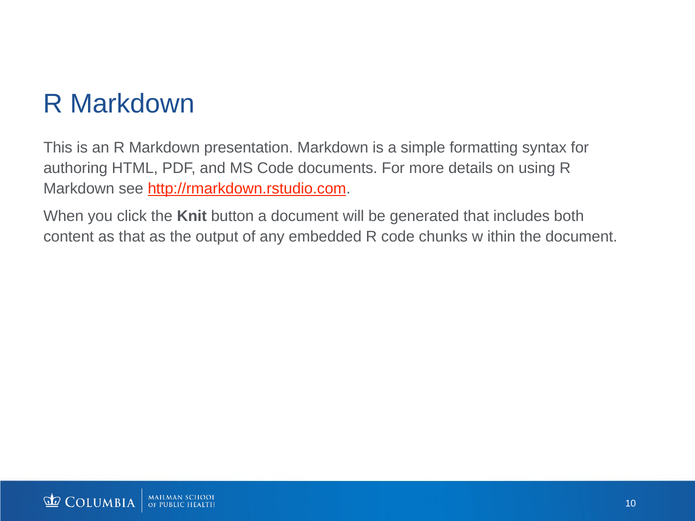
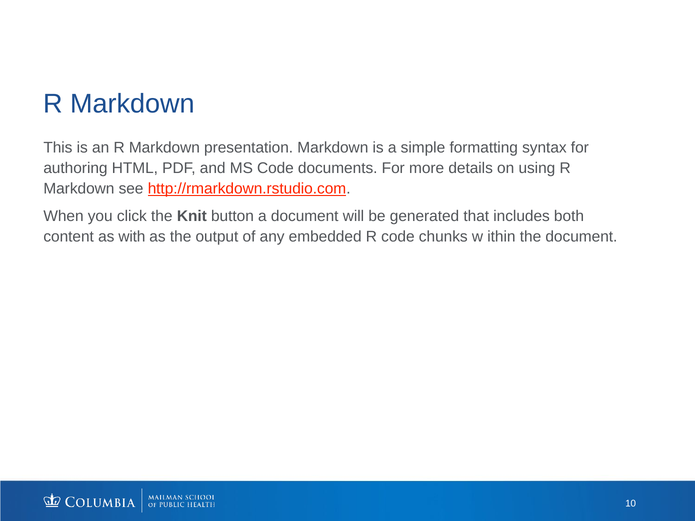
as that: that -> with
